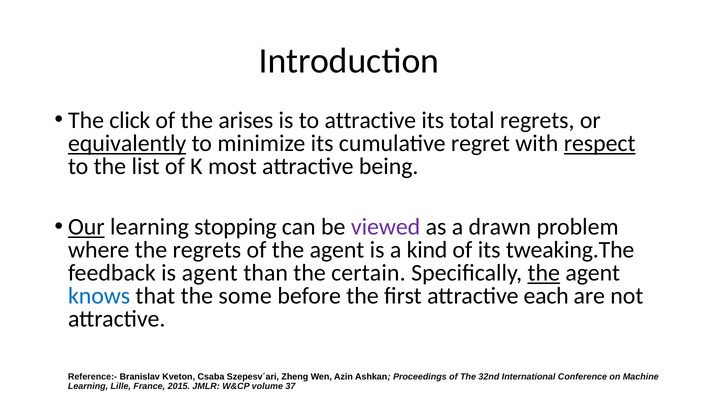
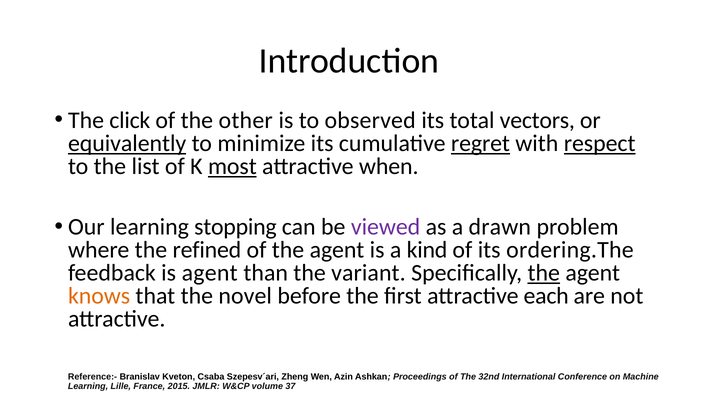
arises: arises -> other
to attractive: attractive -> observed
total regrets: regrets -> vectors
regret underline: none -> present
most underline: none -> present
being: being -> when
Our underline: present -> none
the regrets: regrets -> refined
tweaking.The: tweaking.The -> ordering.The
certain: certain -> variant
knows colour: blue -> orange
some: some -> novel
